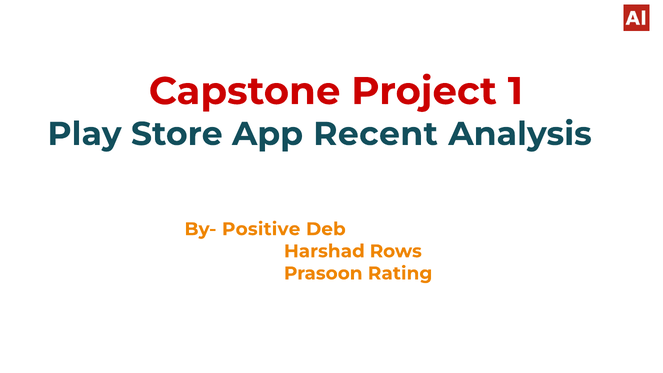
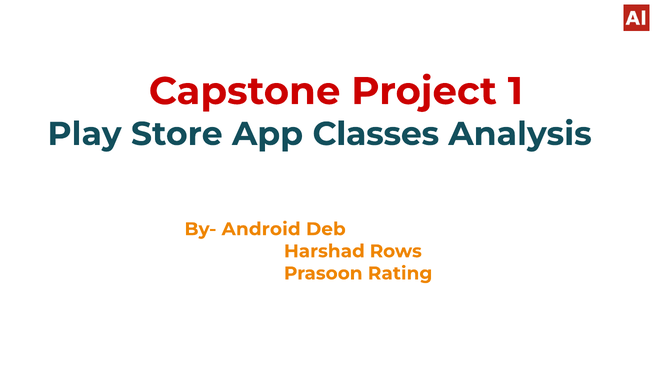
Recent: Recent -> Classes
Positive: Positive -> Android
